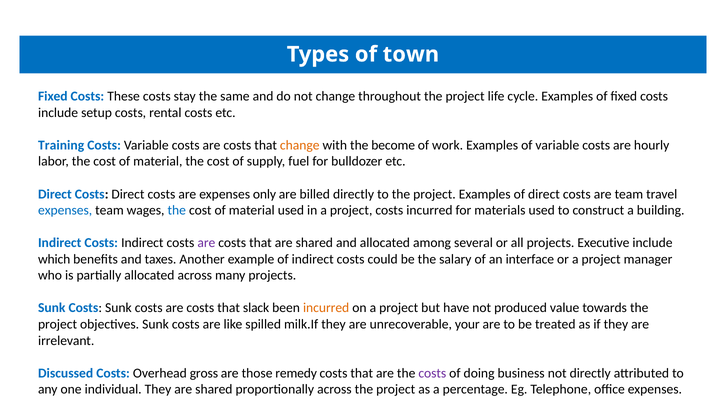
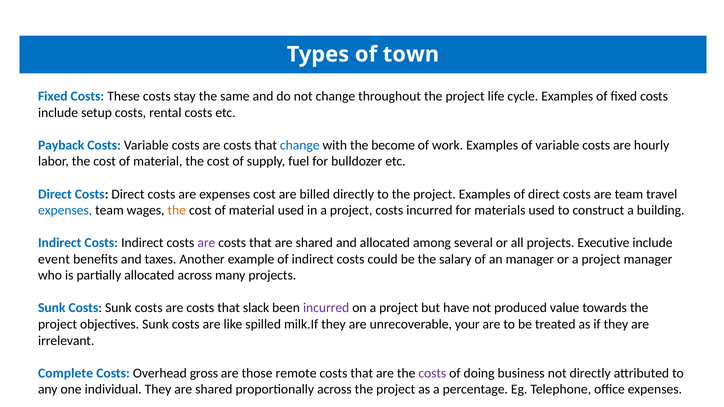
Training: Training -> Payback
change at (300, 145) colour: orange -> blue
expenses only: only -> cost
the at (177, 210) colour: blue -> orange
which: which -> event
an interface: interface -> manager
incurred at (326, 308) colour: orange -> purple
Discussed: Discussed -> Complete
remedy: remedy -> remote
